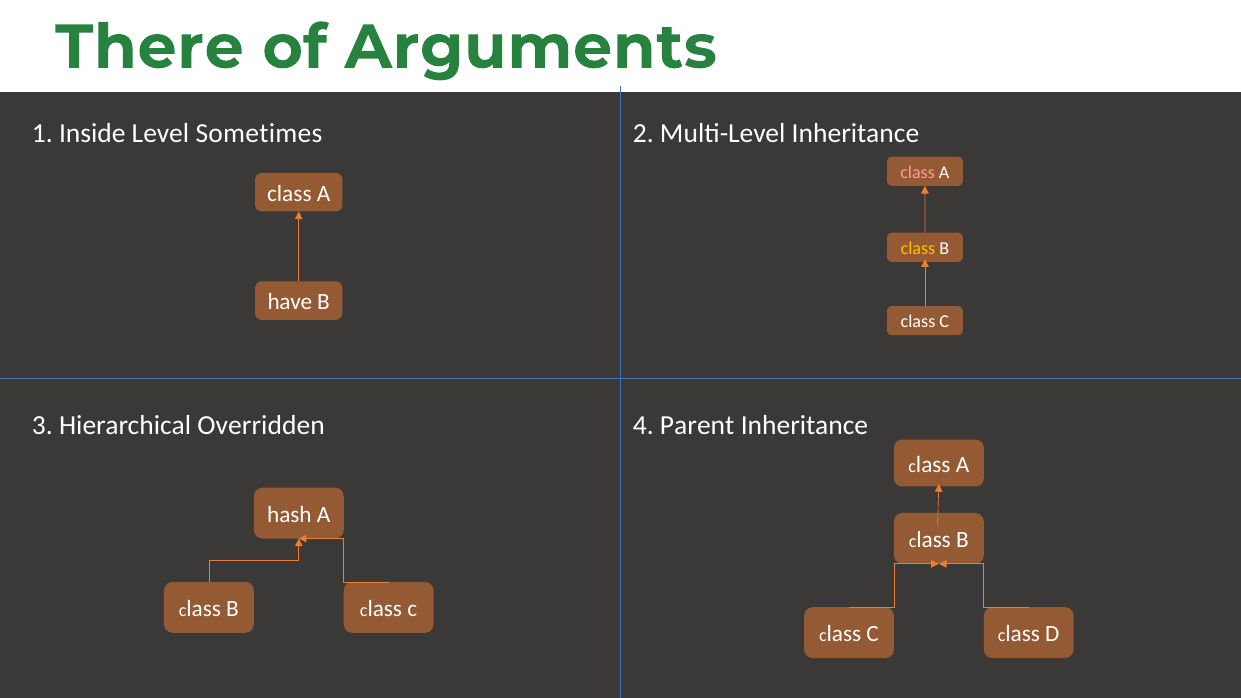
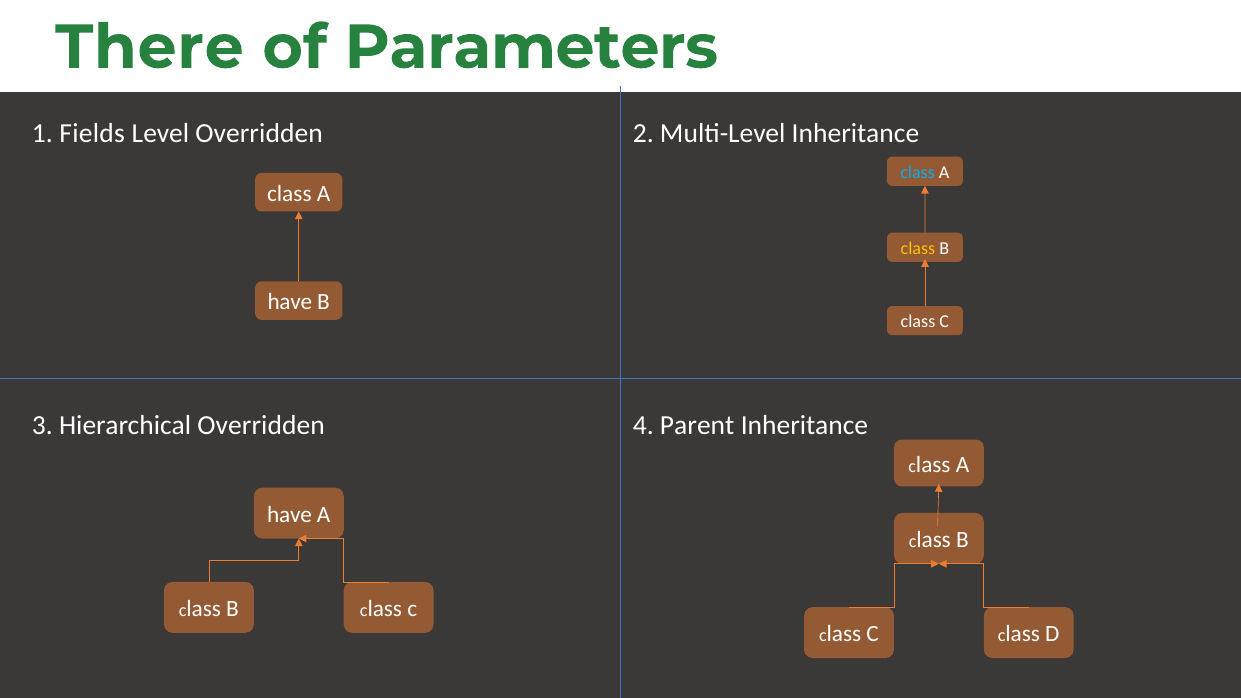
Arguments: Arguments -> Parameters
Inside: Inside -> Fields
Level Sometimes: Sometimes -> Overridden
class at (918, 173) colour: pink -> light blue
hash at (289, 515): hash -> have
